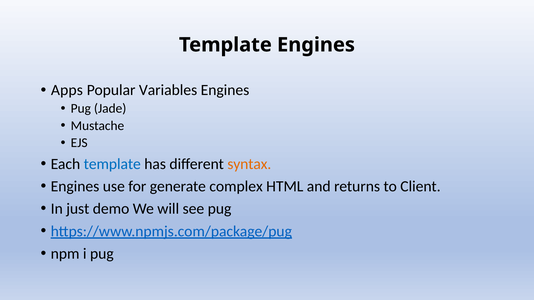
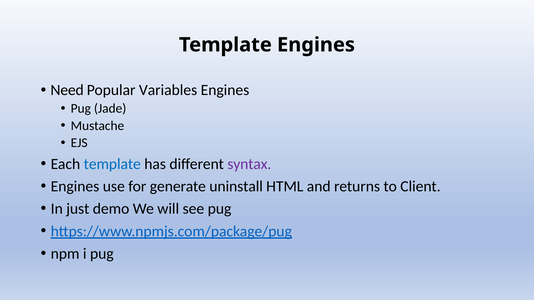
Apps: Apps -> Need
syntax colour: orange -> purple
complex: complex -> uninstall
